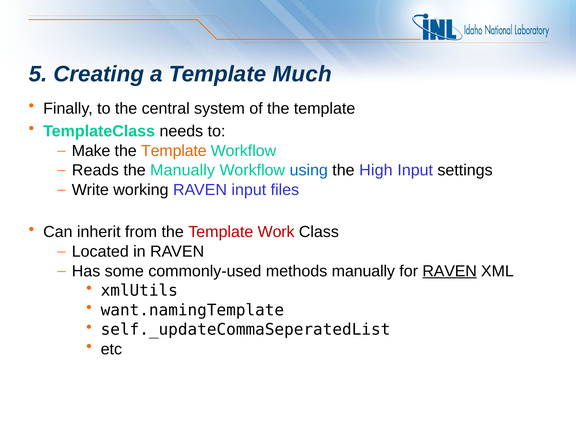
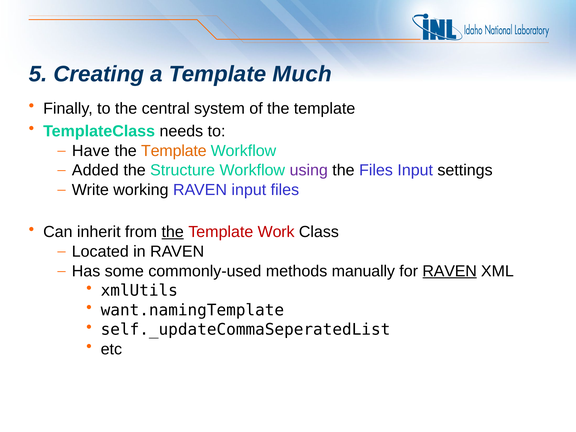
Make: Make -> Have
Reads: Reads -> Added
the Manually: Manually -> Structure
using colour: blue -> purple
the High: High -> Files
the at (173, 232) underline: none -> present
